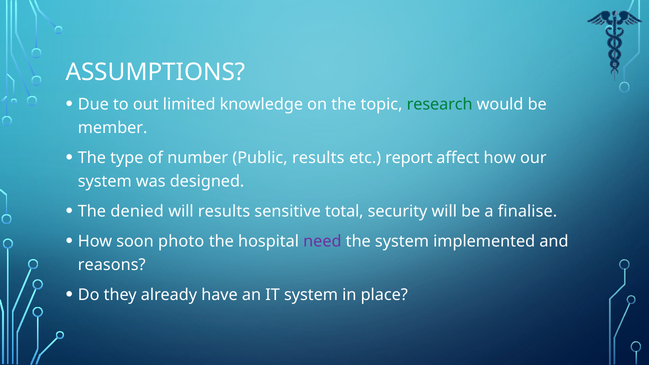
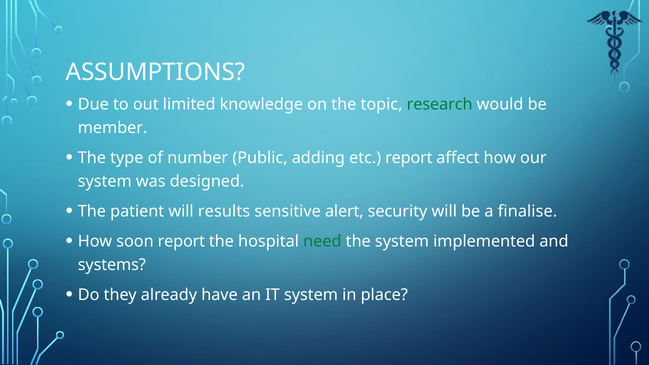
Public results: results -> adding
denied: denied -> patient
total: total -> alert
soon photo: photo -> report
need colour: purple -> green
reasons: reasons -> systems
